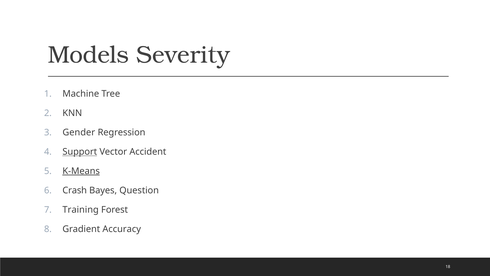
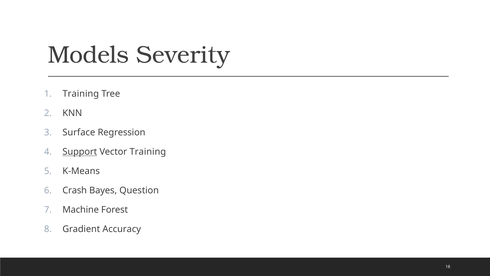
Machine at (81, 94): Machine -> Training
Gender: Gender -> Surface
Vector Accident: Accident -> Training
K-Means underline: present -> none
Training: Training -> Machine
